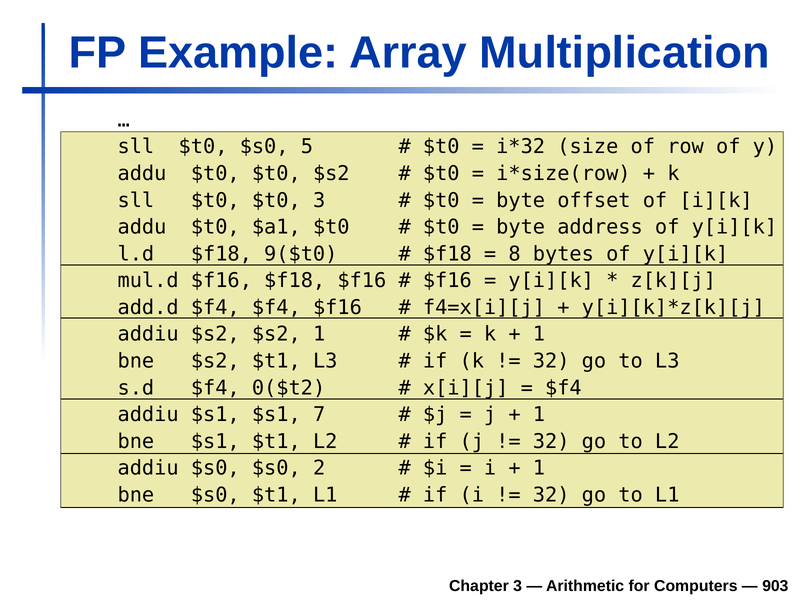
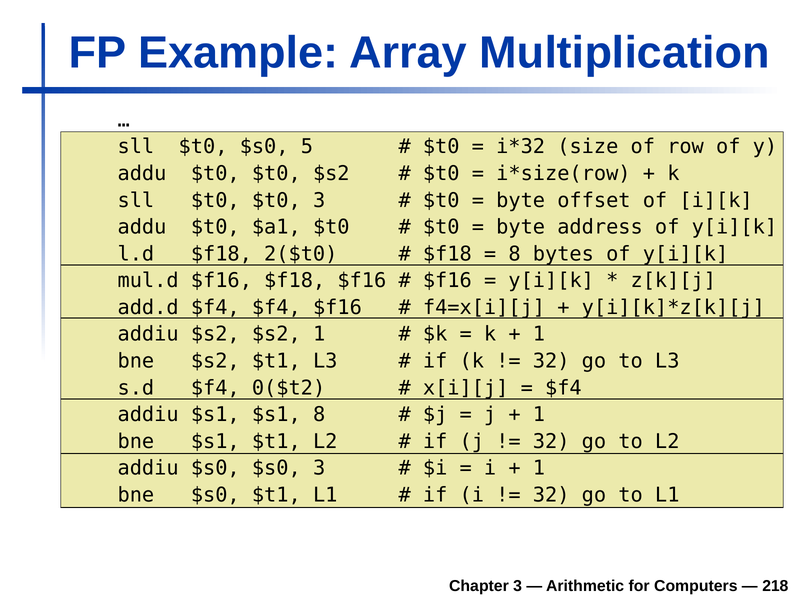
9($t0: 9($t0 -> 2($t0
$s1 7: 7 -> 8
$s0 2: 2 -> 3
903: 903 -> 218
